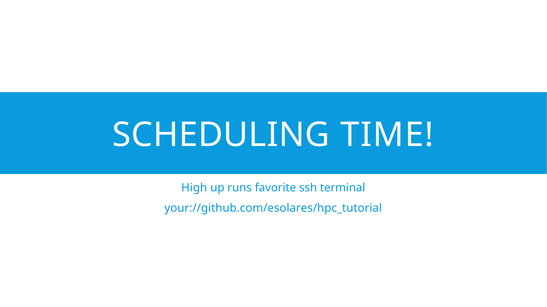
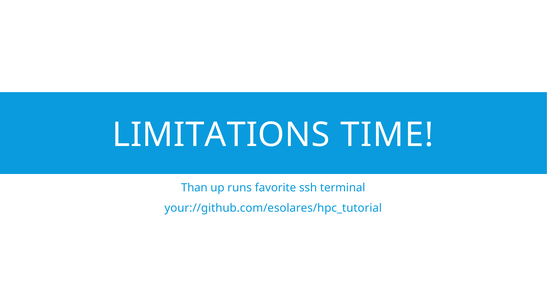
SCHEDULING: SCHEDULING -> LIMITATIONS
High: High -> Than
